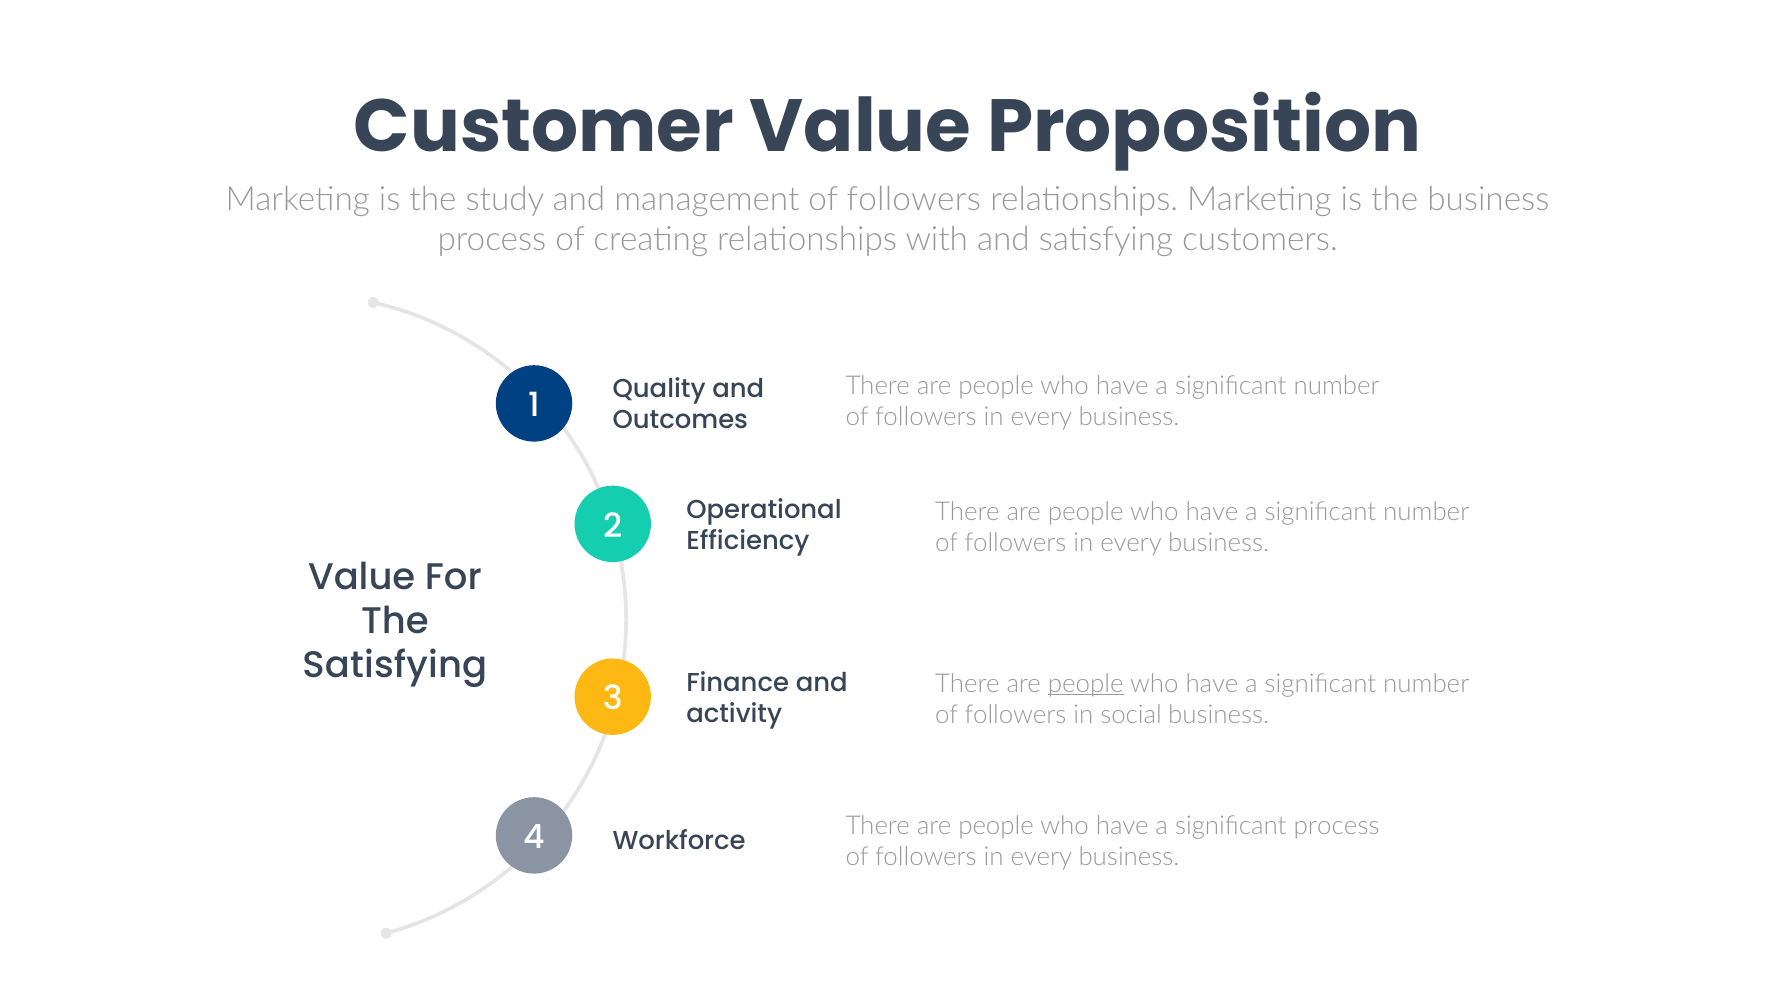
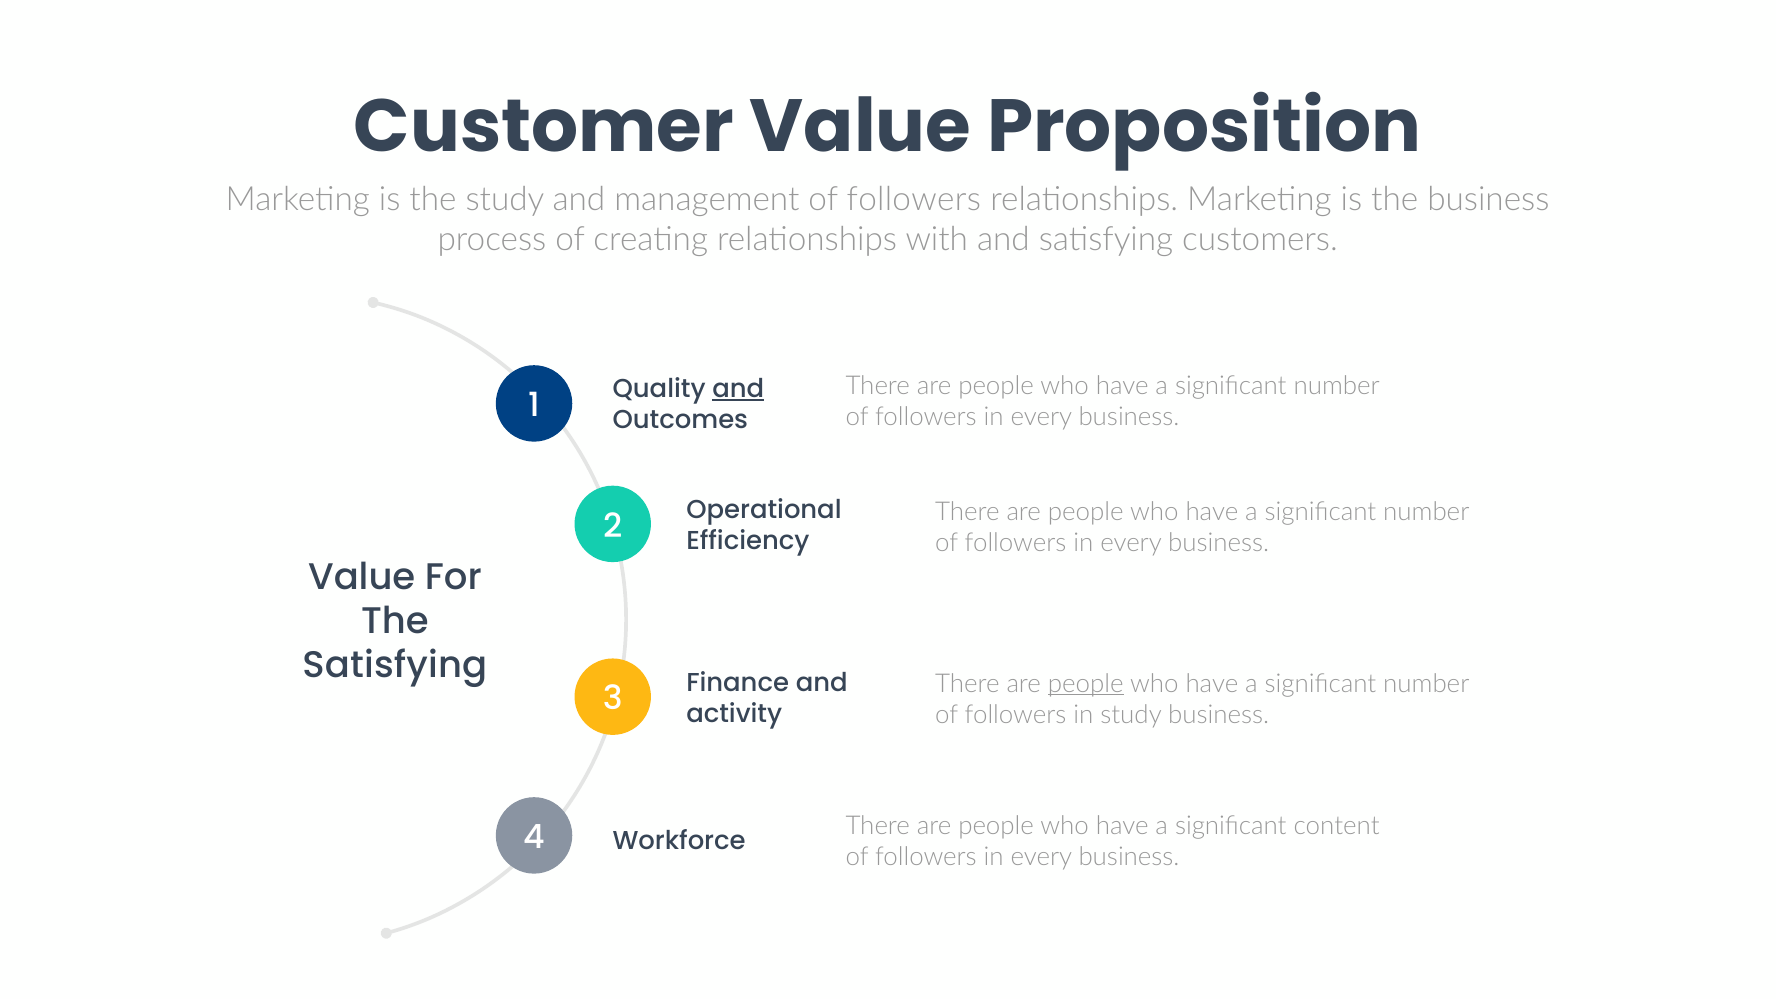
and at (738, 389) underline: none -> present
in social: social -> study
significant process: process -> content
